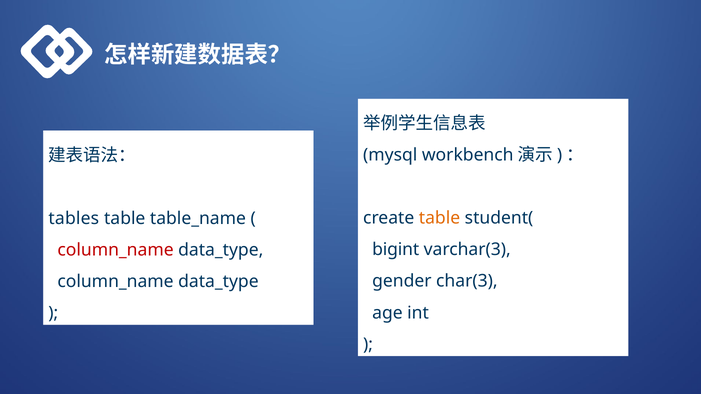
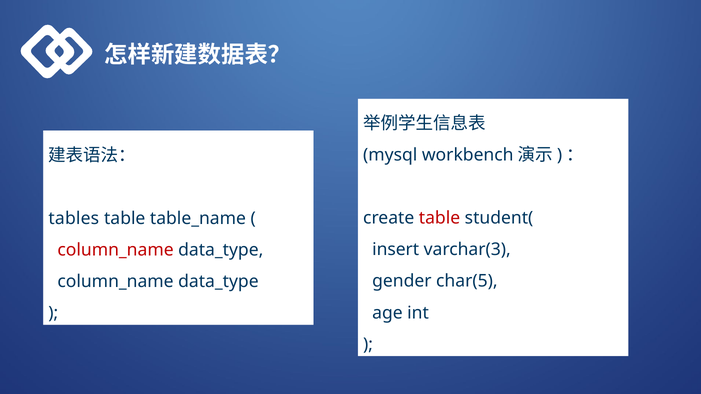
table at (439, 218) colour: orange -> red
bigint: bigint -> insert
char(3: char(3 -> char(5
